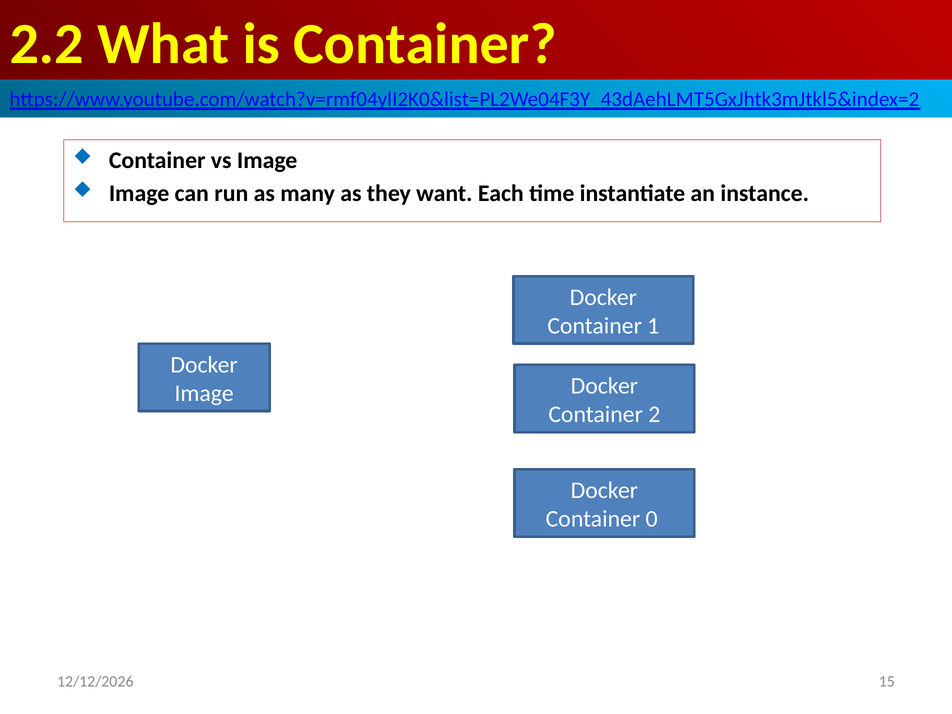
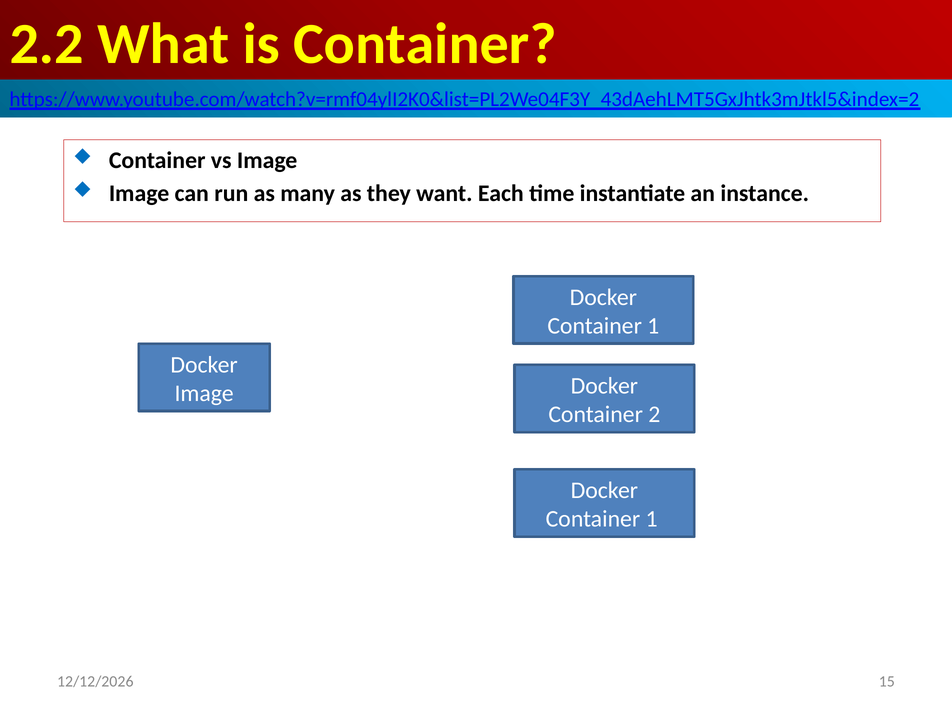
0 at (652, 519): 0 -> 1
